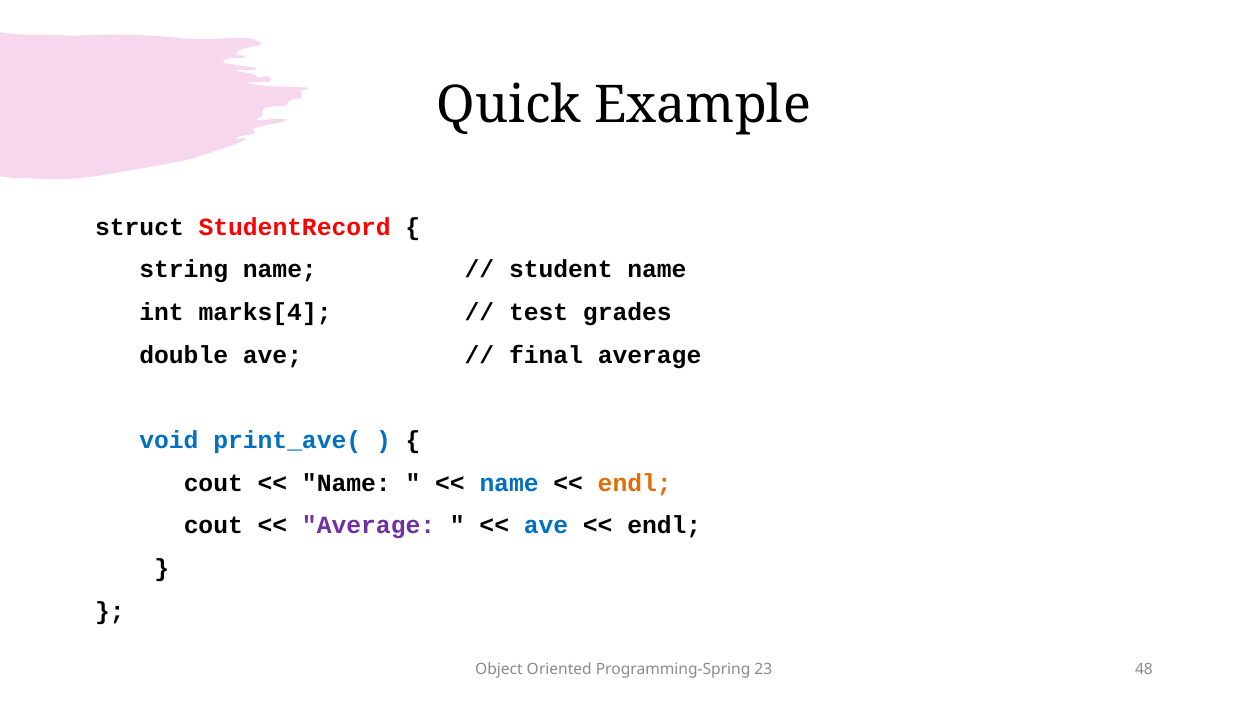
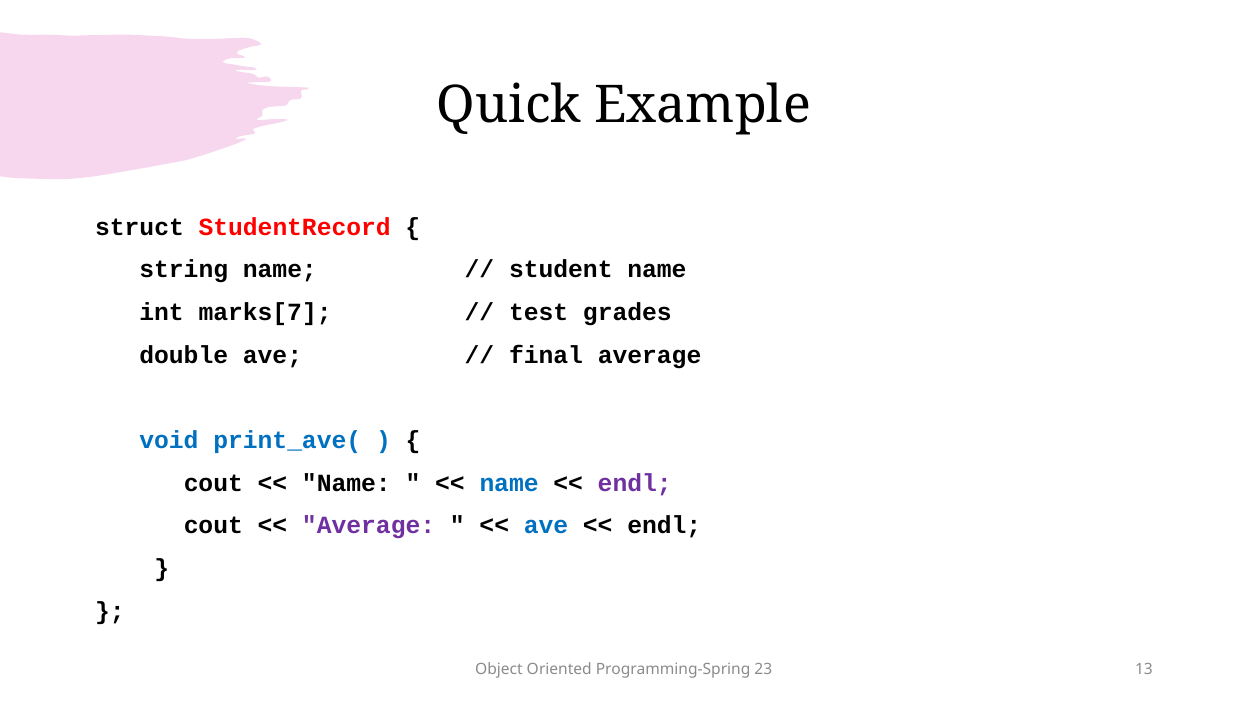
marks[4: marks[4 -> marks[7
endl at (635, 483) colour: orange -> purple
48: 48 -> 13
